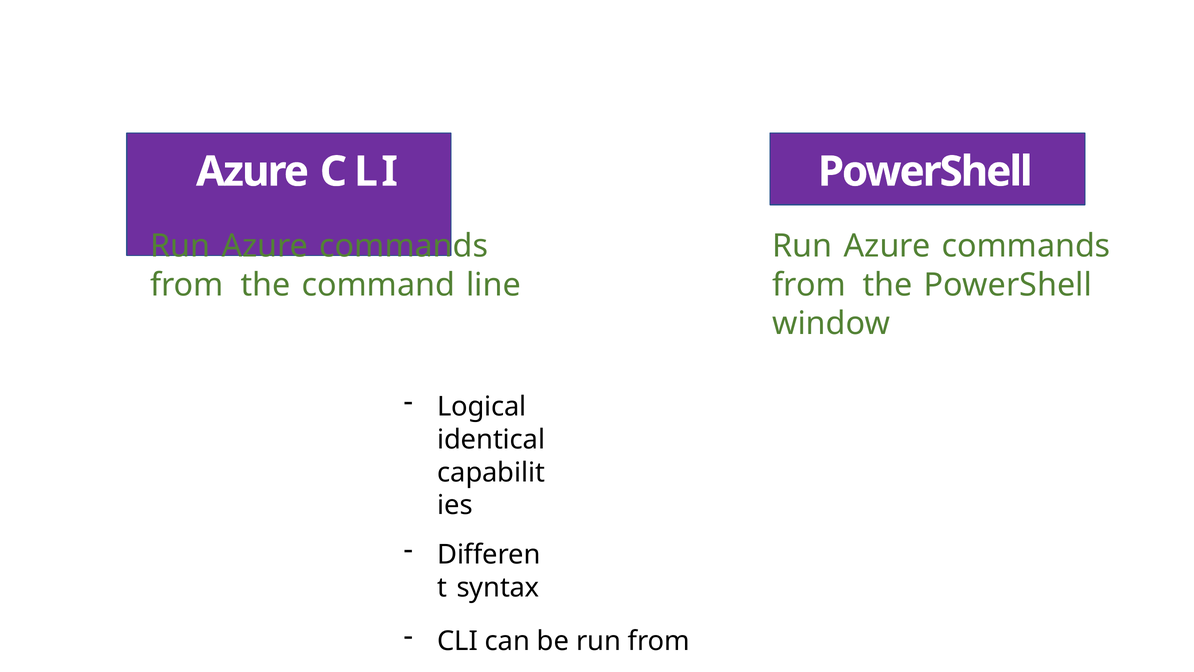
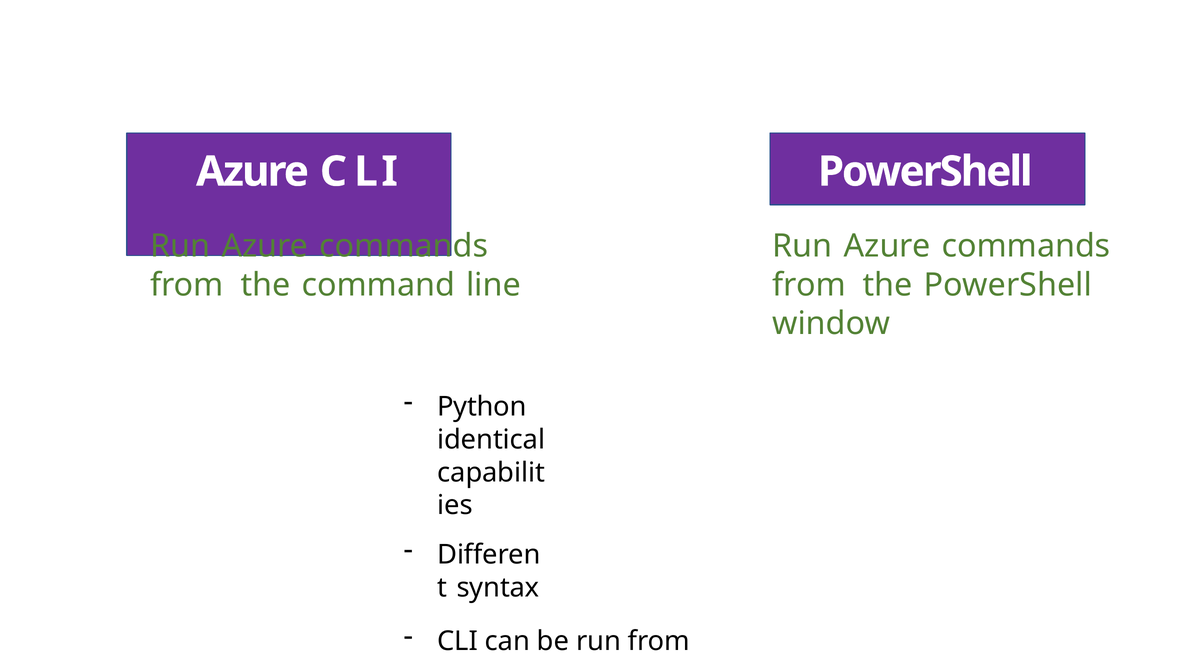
Logical at (482, 407): Logical -> Python
